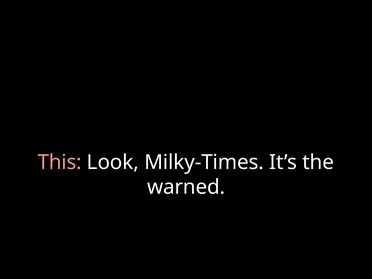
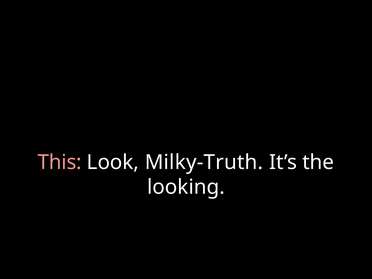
Milky-Times: Milky-Times -> Milky-Truth
warned: warned -> looking
